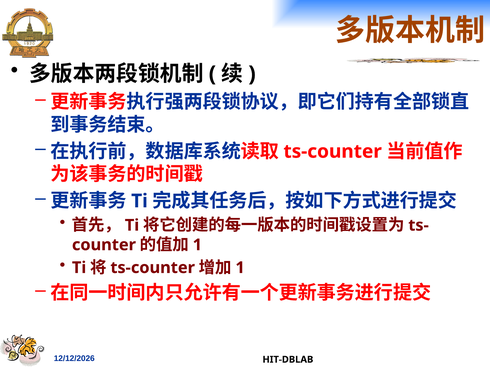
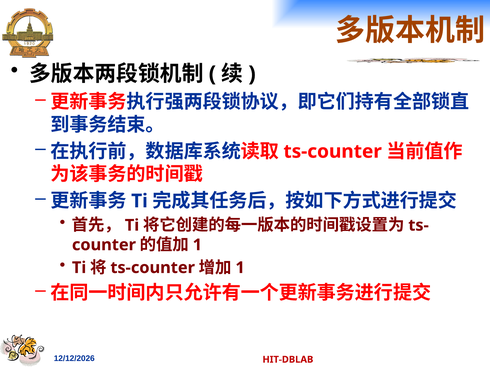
HIT-DBLAB colour: black -> red
